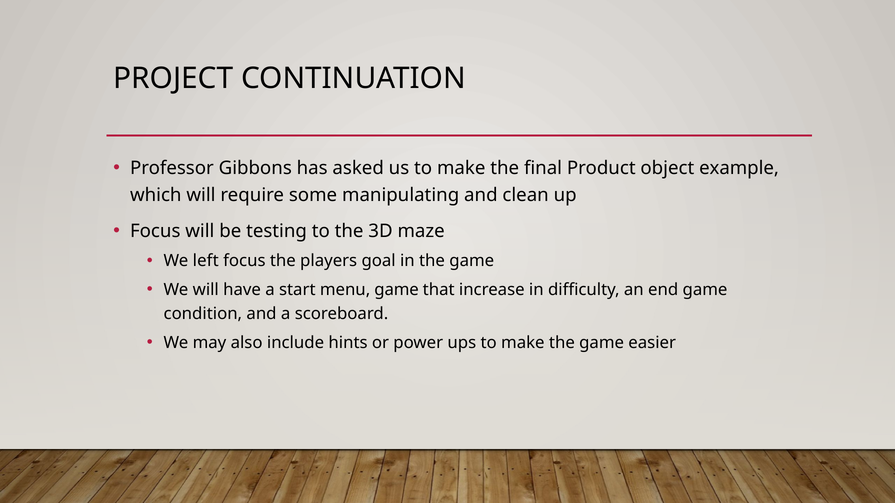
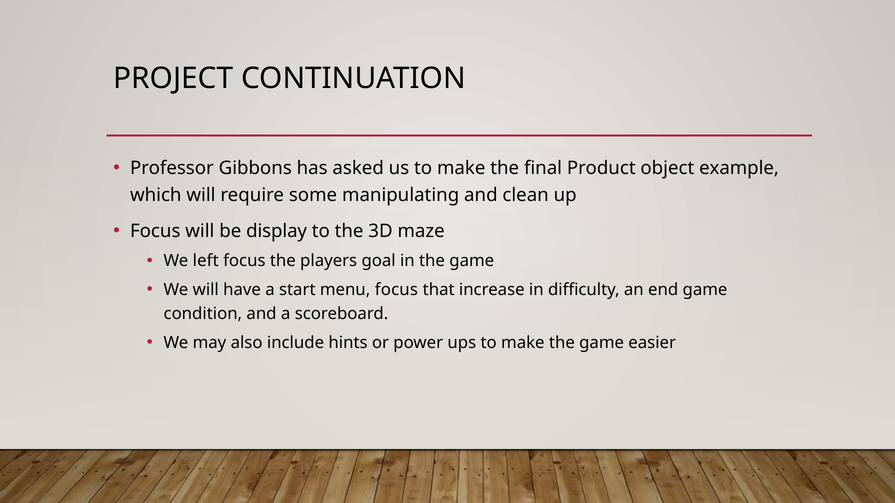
testing: testing -> display
menu game: game -> focus
